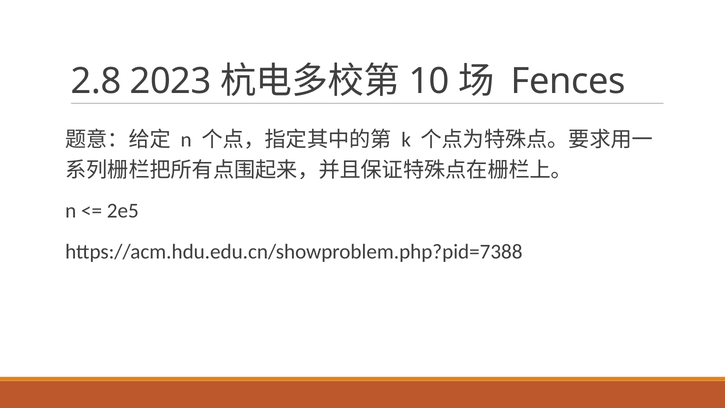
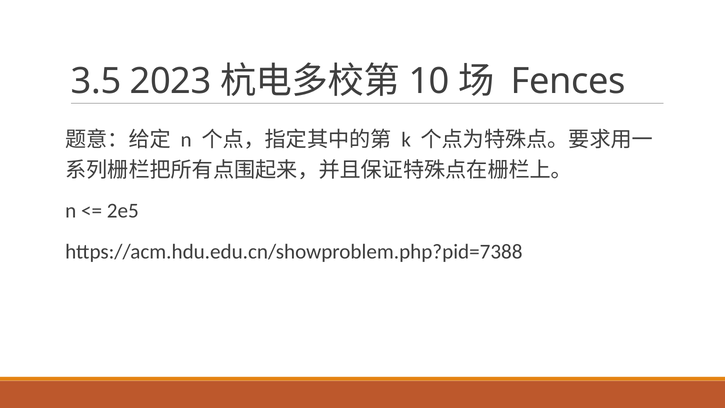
2.8: 2.8 -> 3.5
